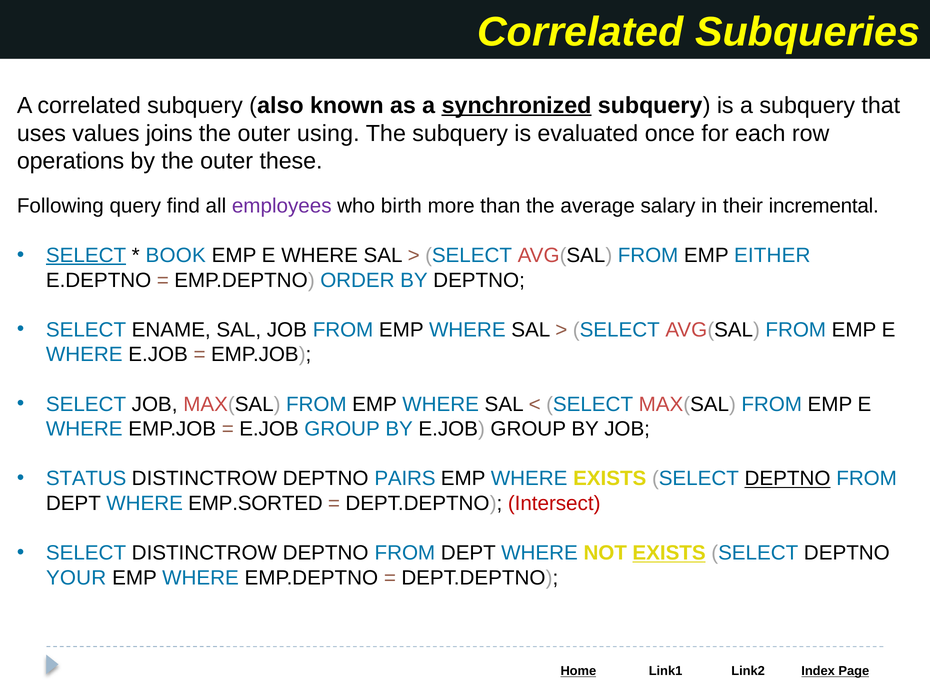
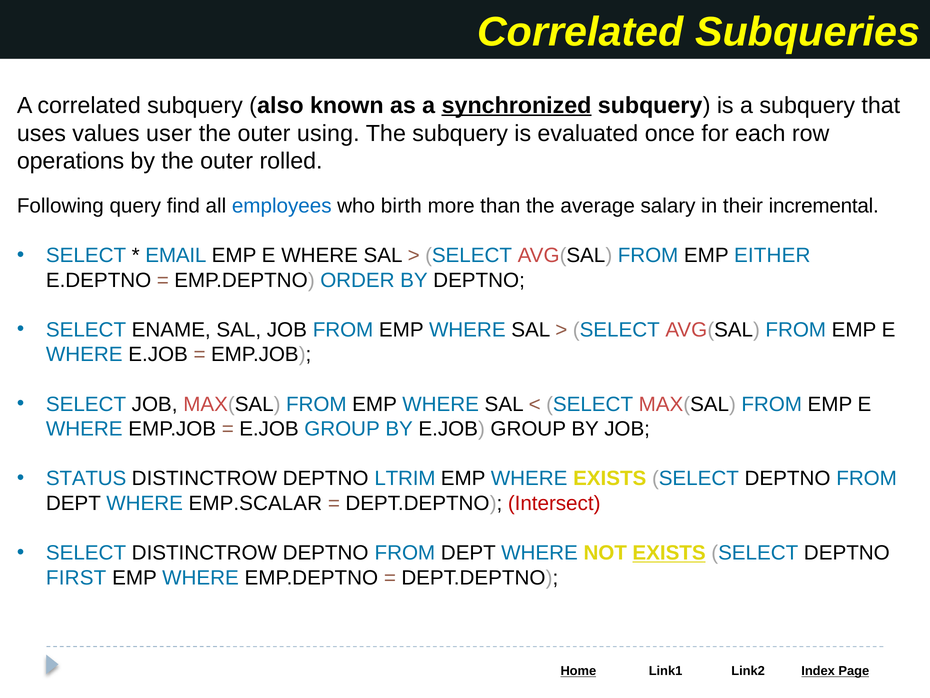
joins: joins -> user
these: these -> rolled
employees colour: purple -> blue
SELECT at (86, 255) underline: present -> none
BOOK: BOOK -> EMAIL
PAIRS: PAIRS -> LTRIM
DEPTNO at (787, 478) underline: present -> none
EMP.SORTED: EMP.SORTED -> EMP.SCALAR
YOUR: YOUR -> FIRST
